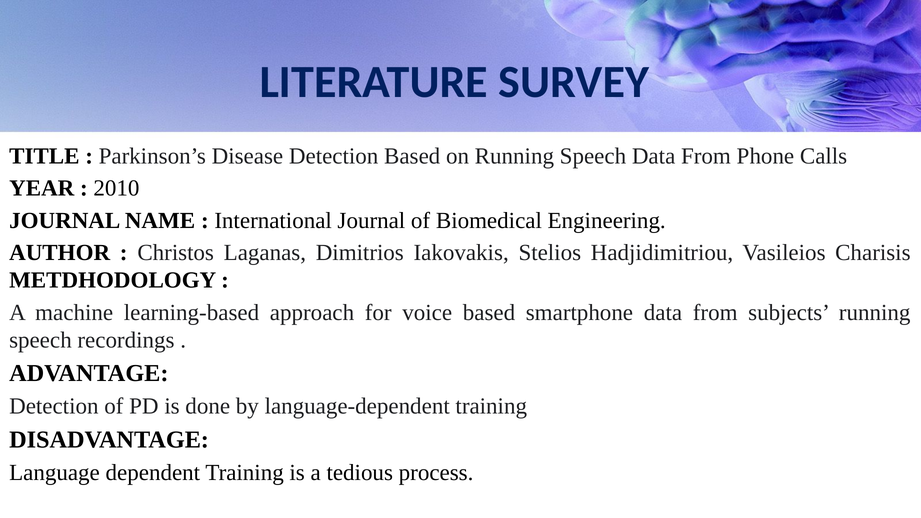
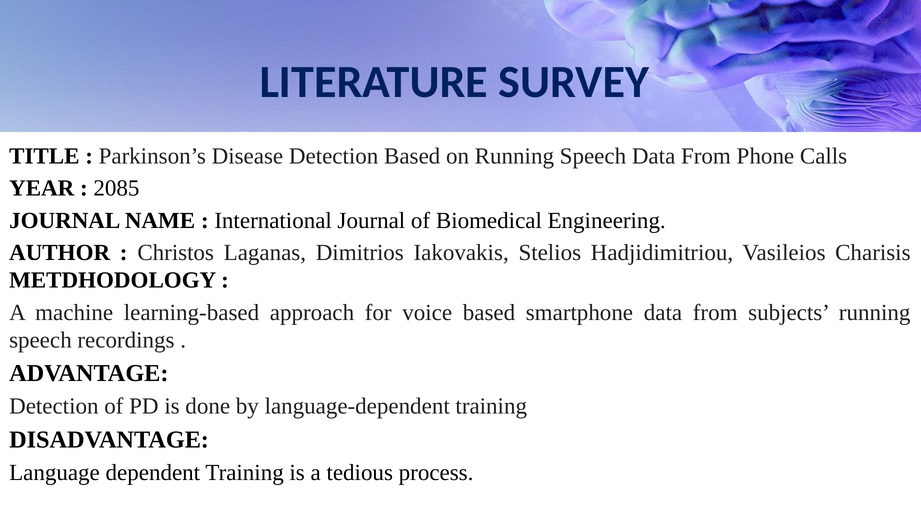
2010: 2010 -> 2085
